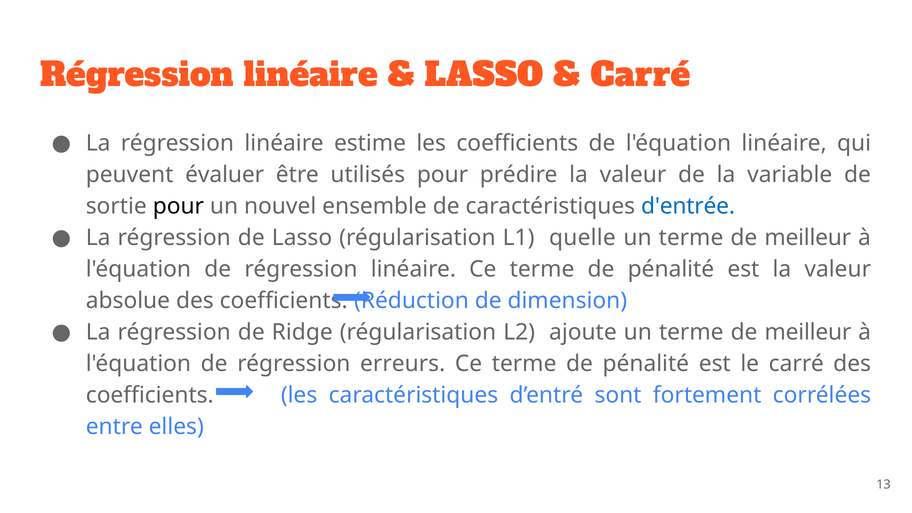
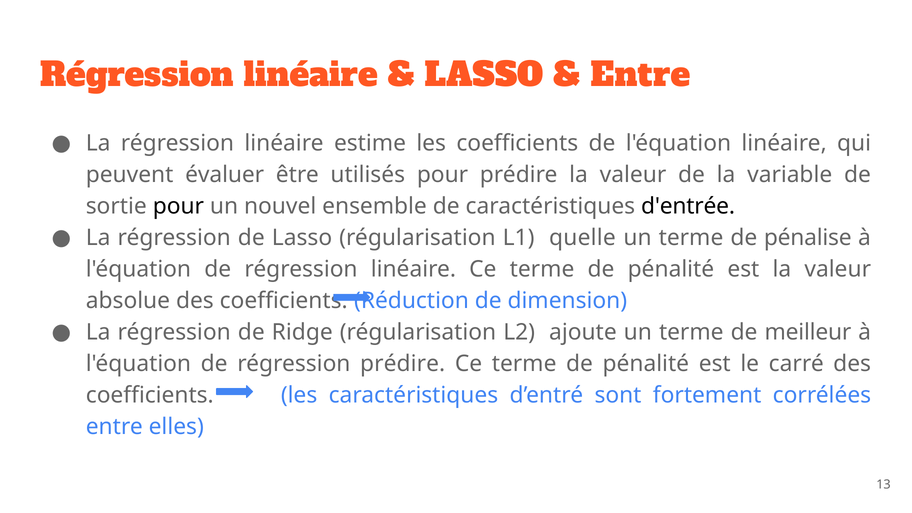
Carré at (641, 76): Carré -> Entre
d'entrée colour: blue -> black
meilleur at (808, 238): meilleur -> pénalise
régression erreurs: erreurs -> prédire
